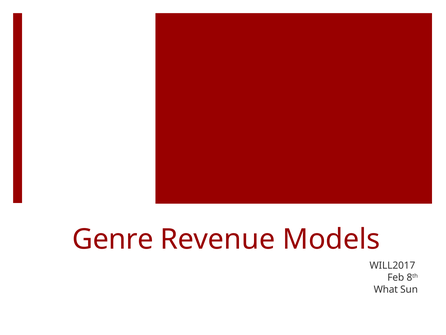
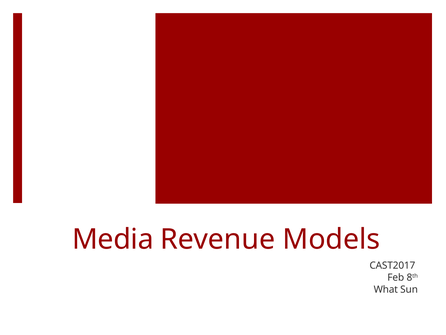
Genre: Genre -> Media
WILL2017: WILL2017 -> CAST2017
